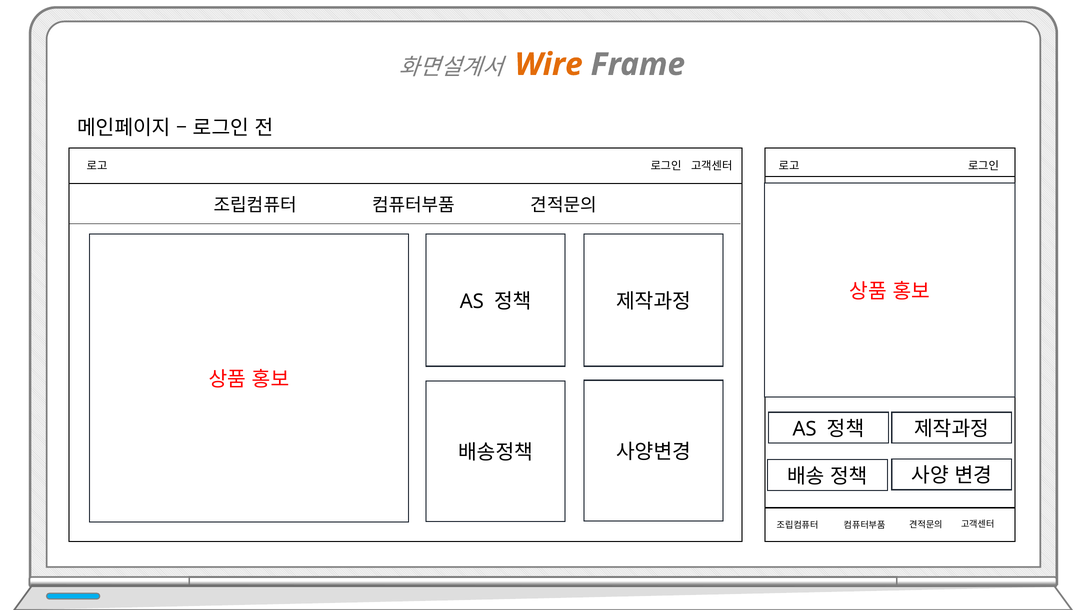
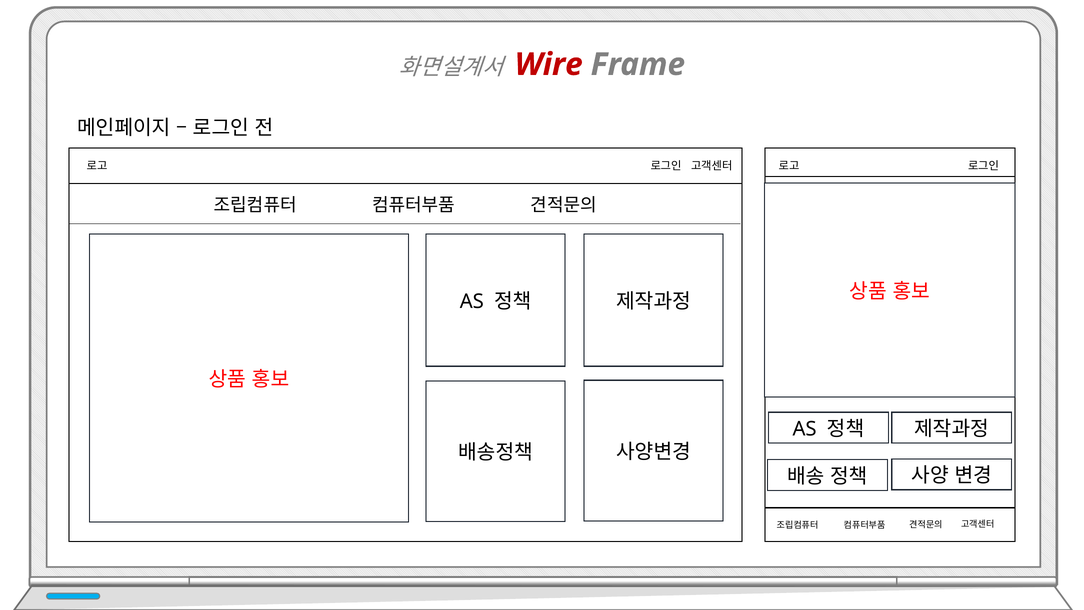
Wire colour: orange -> red
